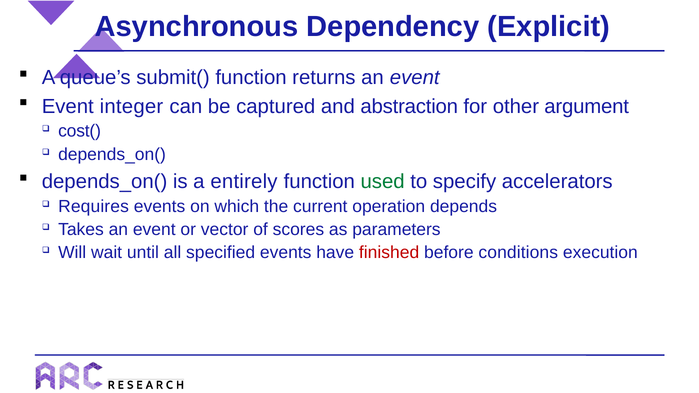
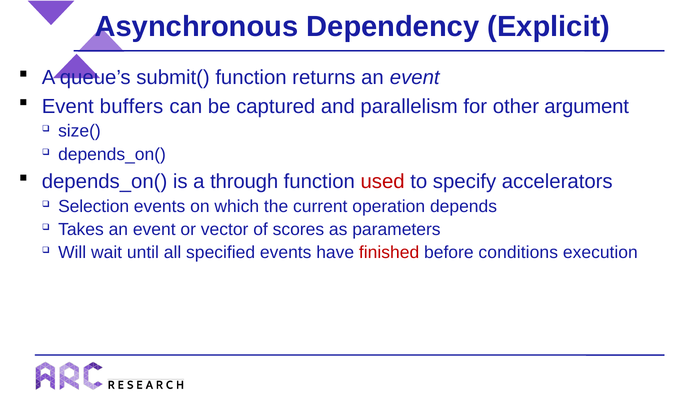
integer: integer -> buffers
abstraction: abstraction -> parallelism
cost(: cost( -> size(
entirely: entirely -> through
used colour: green -> red
Requires: Requires -> Selection
